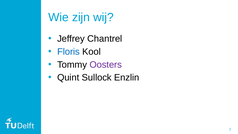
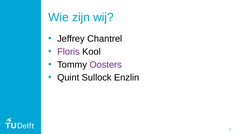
Floris colour: blue -> purple
